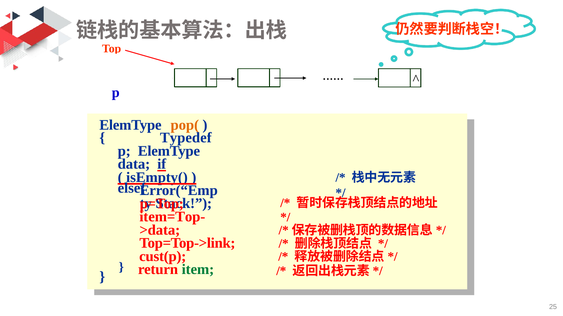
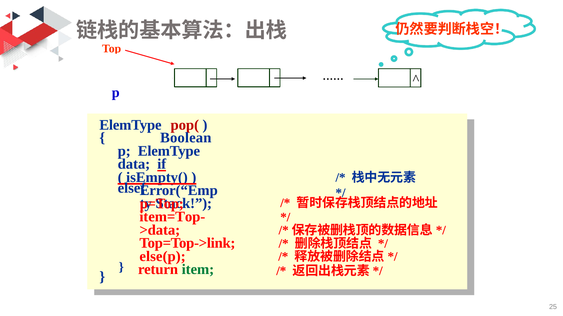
pop( colour: orange -> red
Typedef: Typedef -> Boolean
cust(p: cust(p -> else(p
